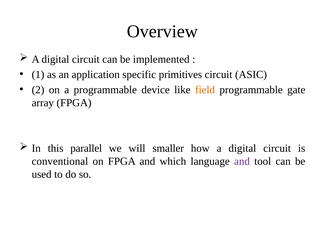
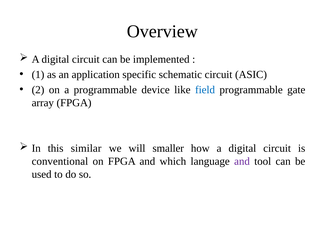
primitives: primitives -> schematic
field colour: orange -> blue
parallel: parallel -> similar
